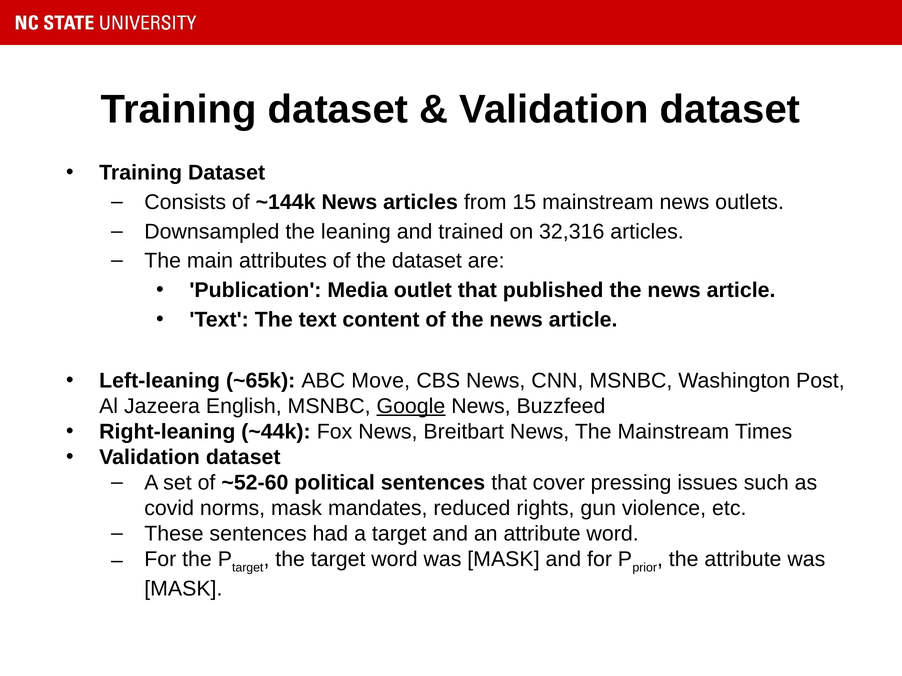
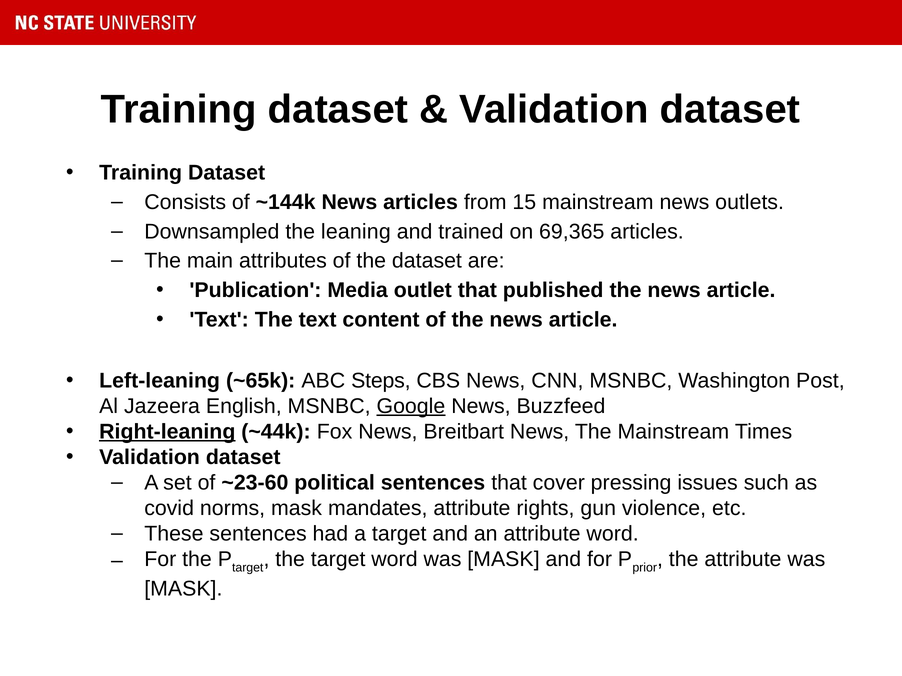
32,316: 32,316 -> 69,365
Move: Move -> Steps
Right-leaning underline: none -> present
~52-60: ~52-60 -> ~23-60
mandates reduced: reduced -> attribute
